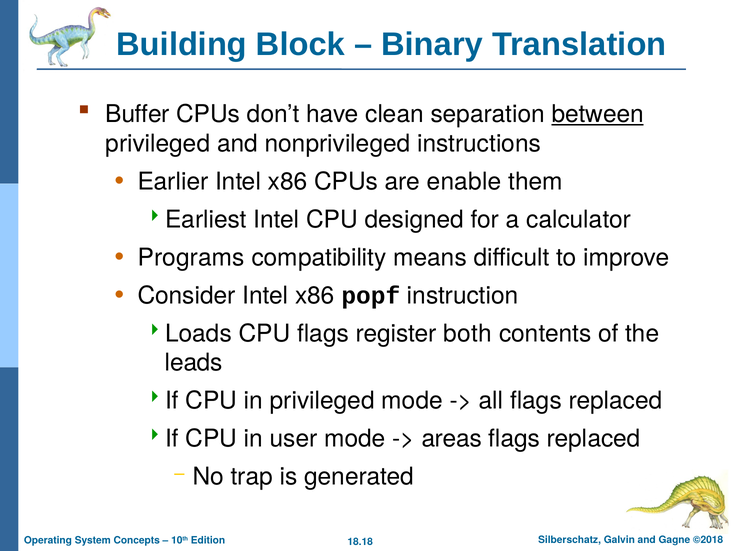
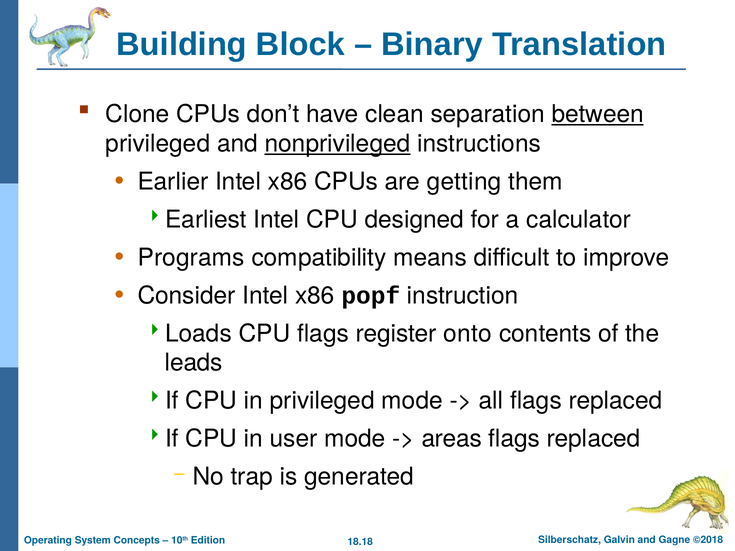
Buffer: Buffer -> Clone
nonprivileged underline: none -> present
enable: enable -> getting
both: both -> onto
